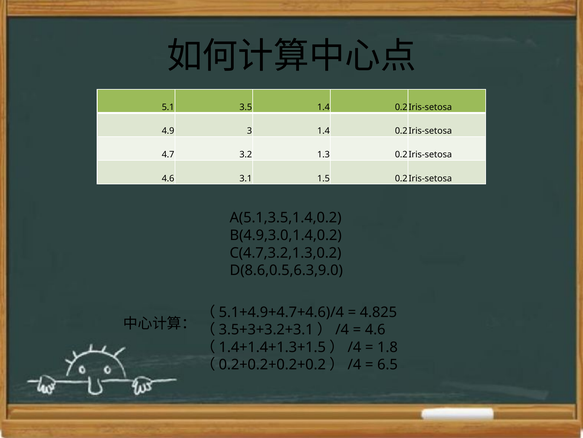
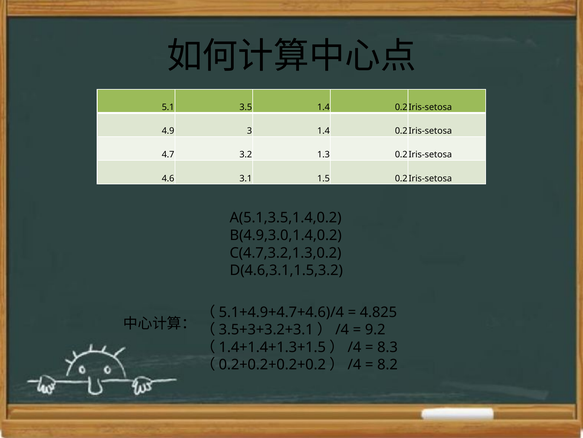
D(8.6,0.5,6.3,9.0: D(8.6,0.5,6.3,9.0 -> D(4.6,3.1,1.5,3.2
4.6 at (375, 329): 4.6 -> 9.2
1.8: 1.8 -> 8.3
6.5: 6.5 -> 8.2
